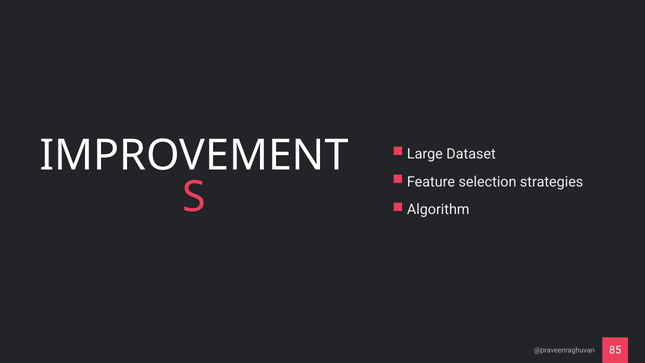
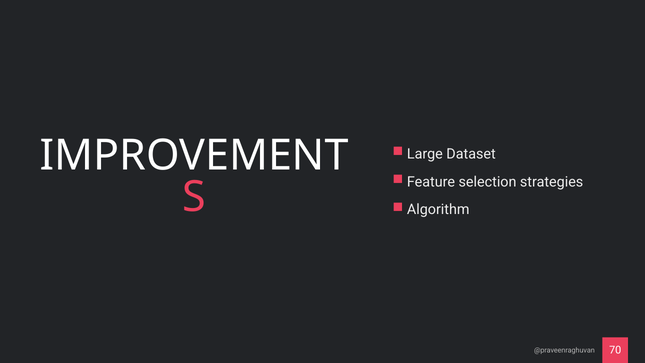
85: 85 -> 70
